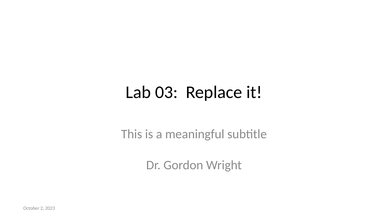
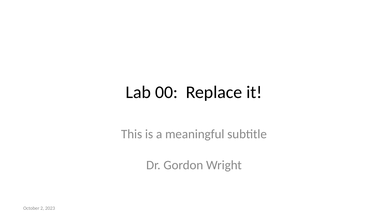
03: 03 -> 00
